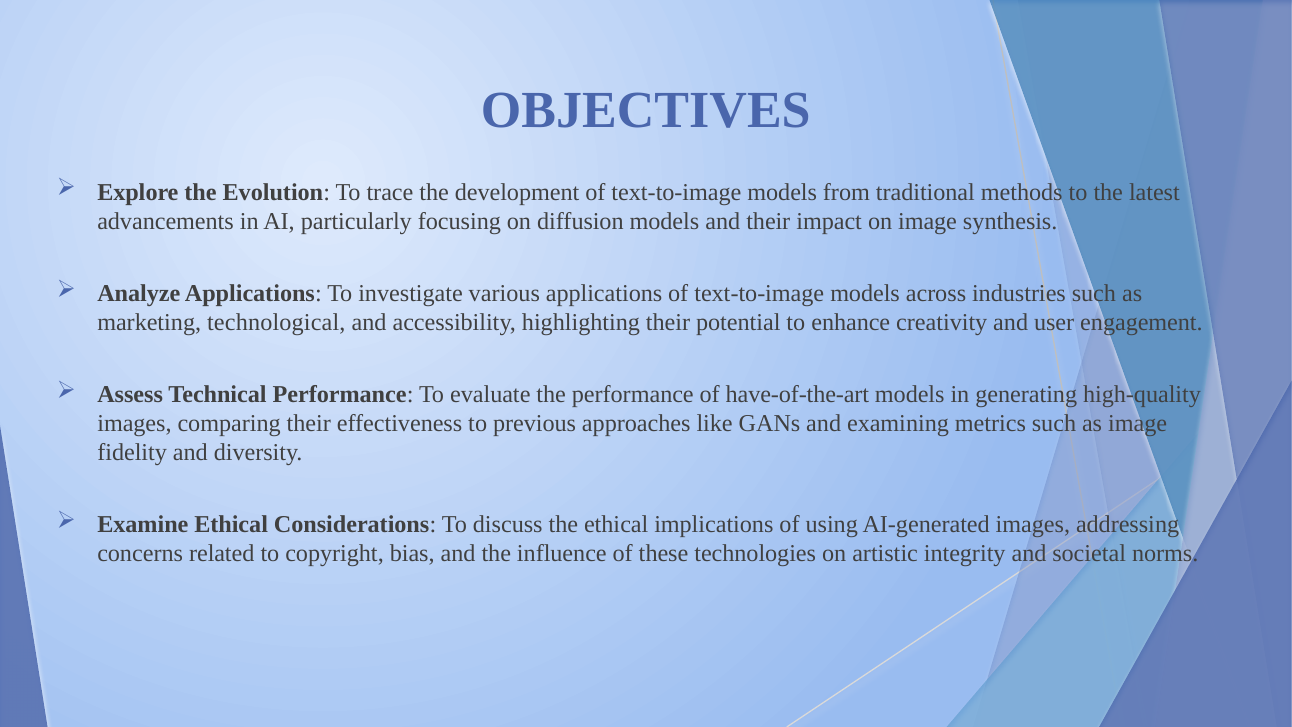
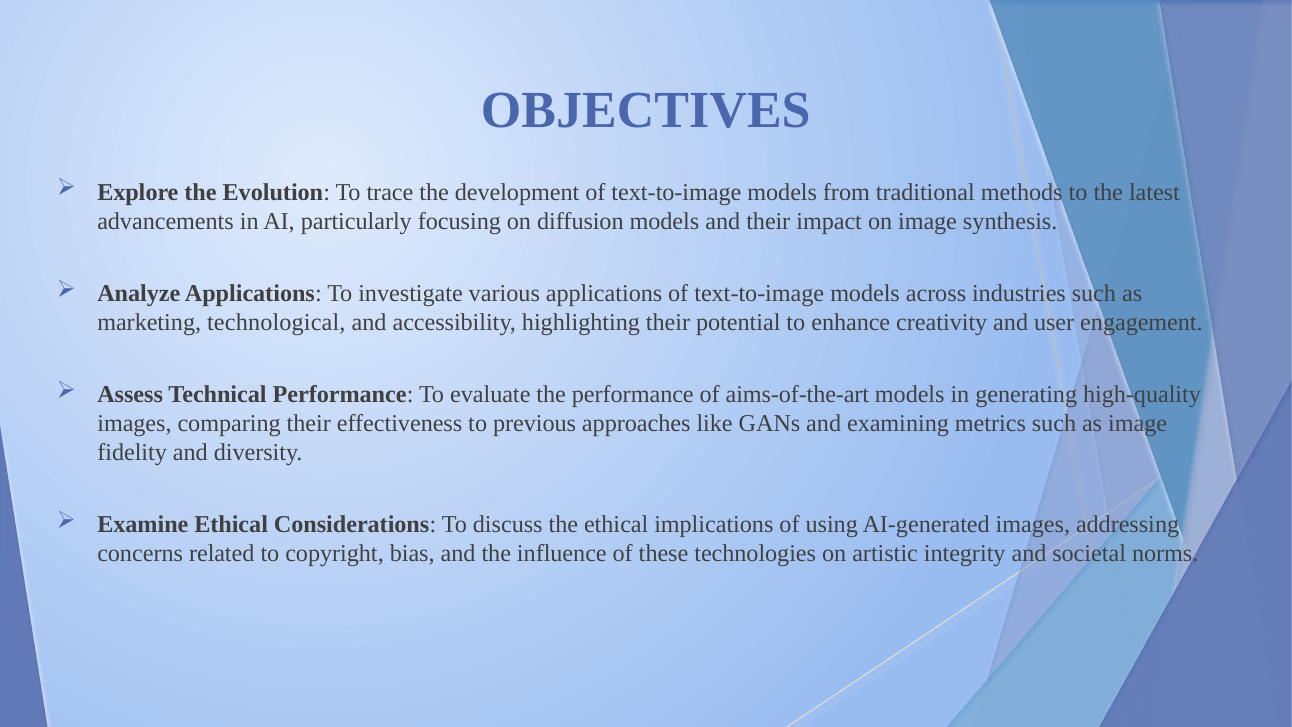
have-of-the-art: have-of-the-art -> aims-of-the-art
